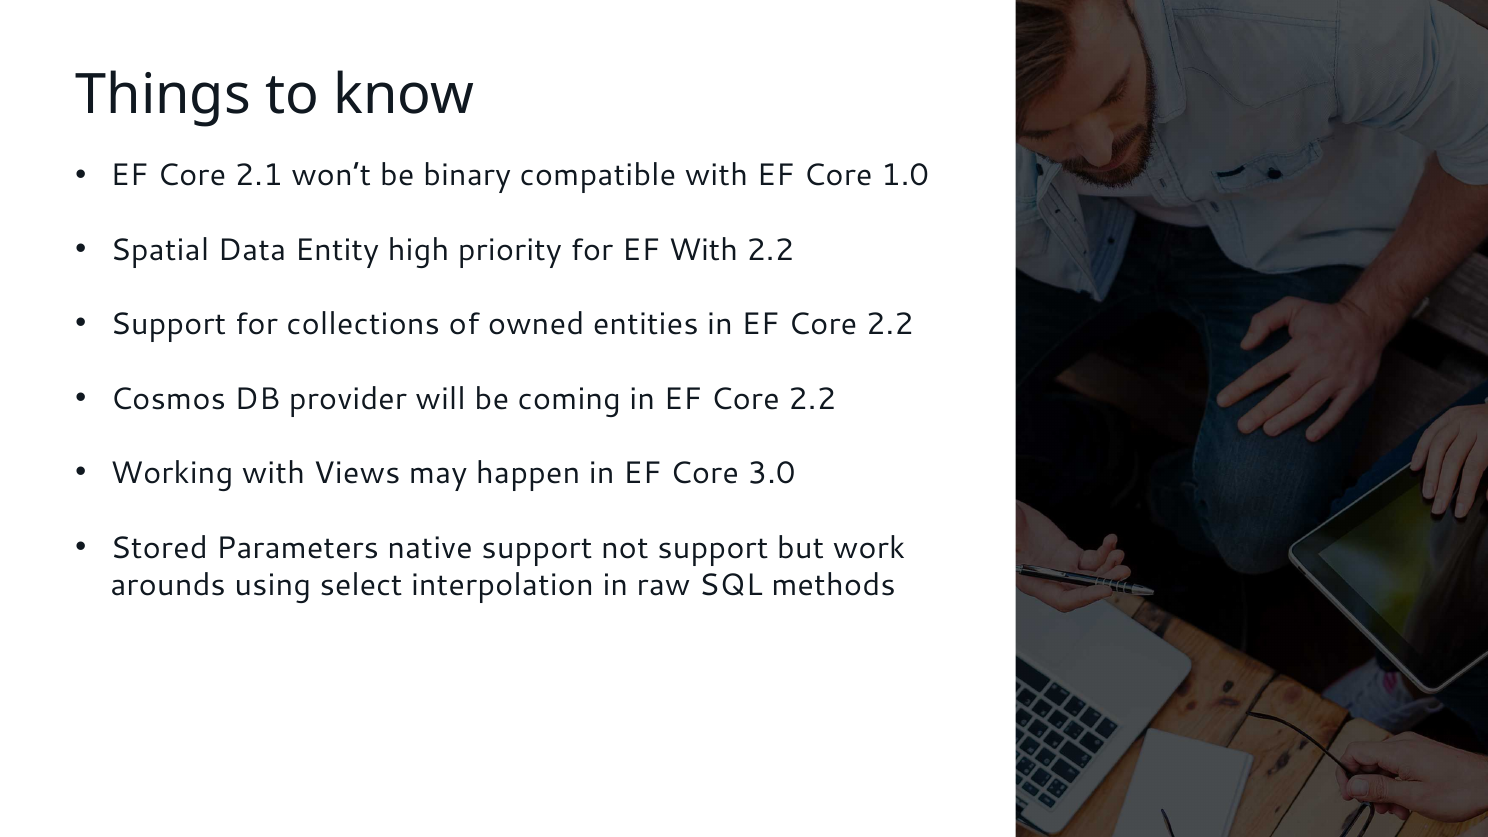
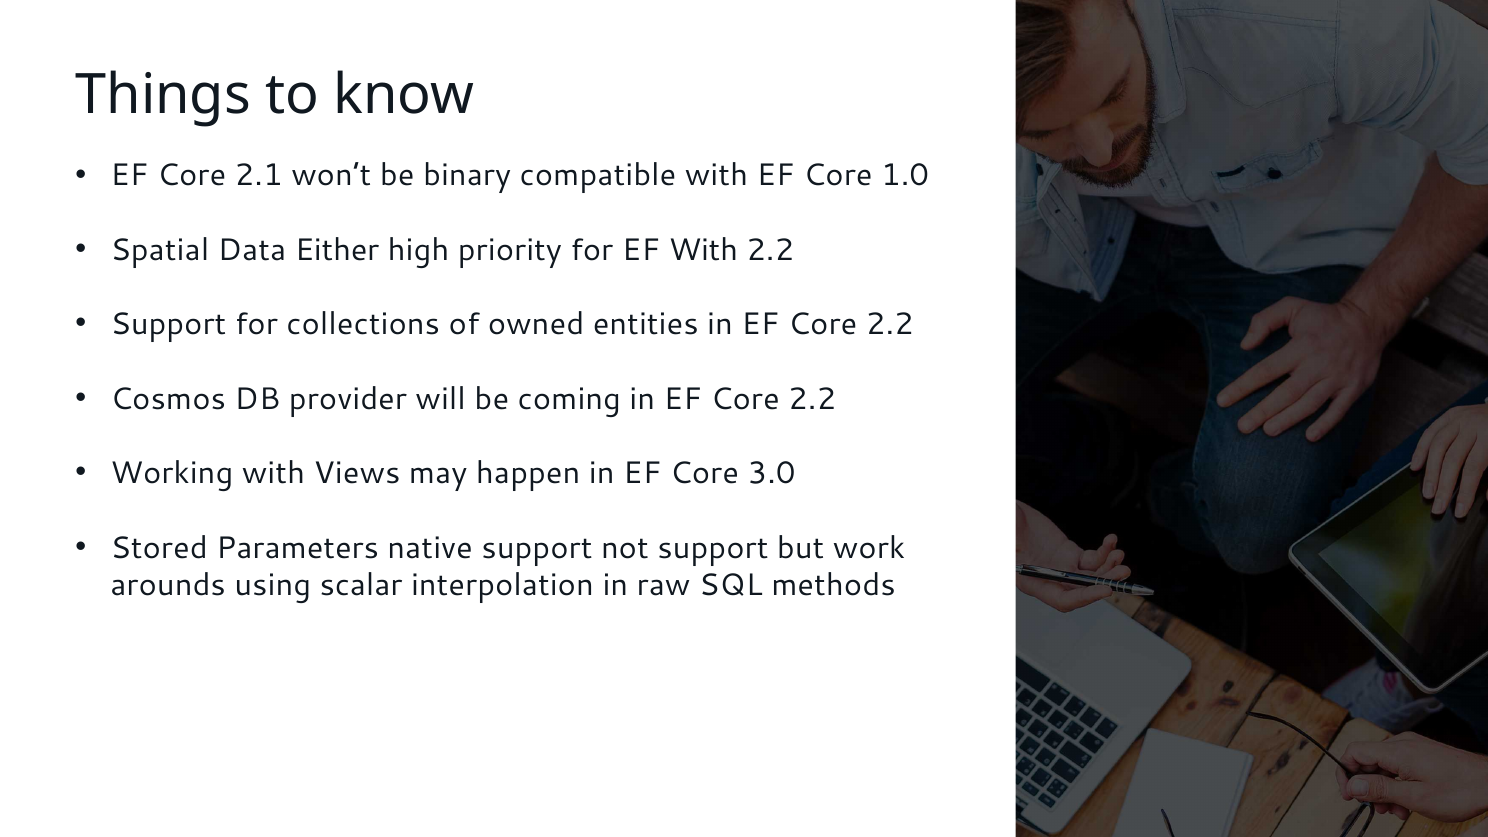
Entity: Entity -> Either
select: select -> scalar
